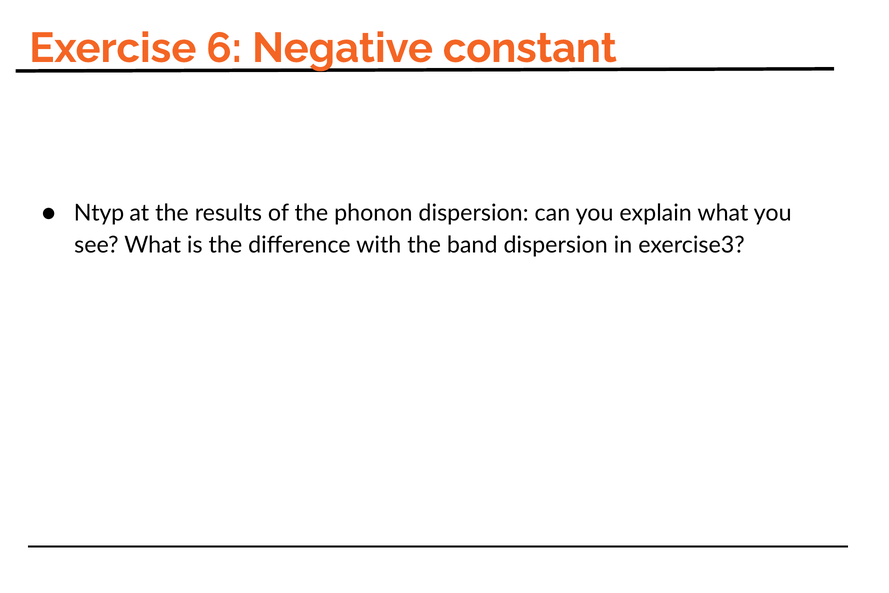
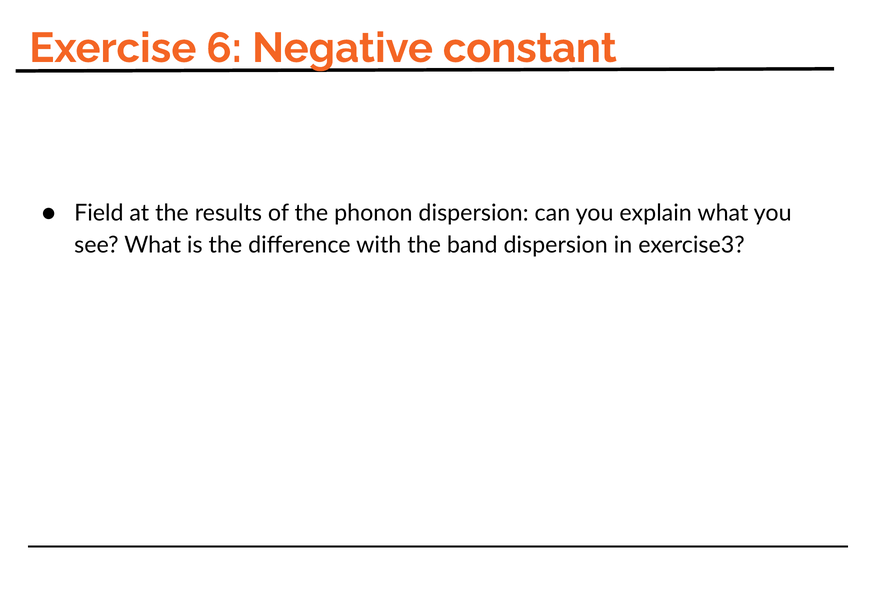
Ntyp: Ntyp -> Field
